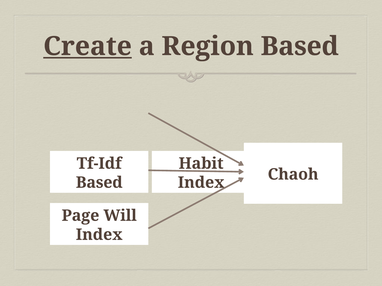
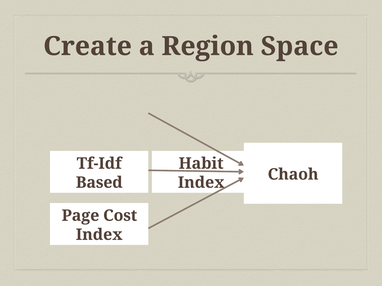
Create underline: present -> none
Region Based: Based -> Space
Will: Will -> Cost
